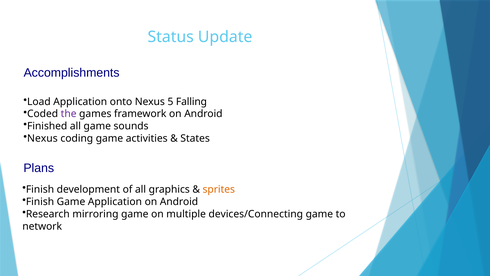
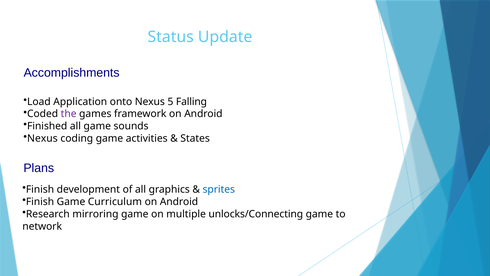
sprites colour: orange -> blue
Game Application: Application -> Curriculum
devices/Connecting: devices/Connecting -> unlocks/Connecting
